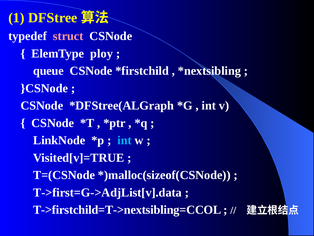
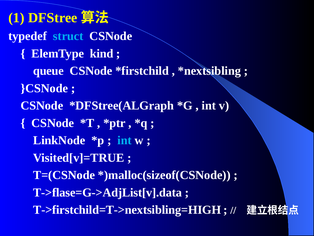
struct colour: pink -> light blue
ploy: ploy -> kind
T->first=G->AdjList[v].data: T->first=G->AdjList[v].data -> T->flase=G->AdjList[v].data
T->firstchild=T->nextsibling=CCOL: T->firstchild=T->nextsibling=CCOL -> T->firstchild=T->nextsibling=HIGH
